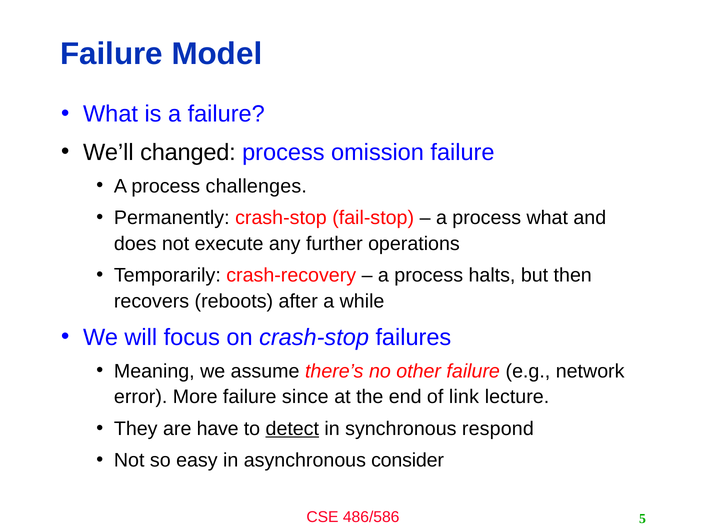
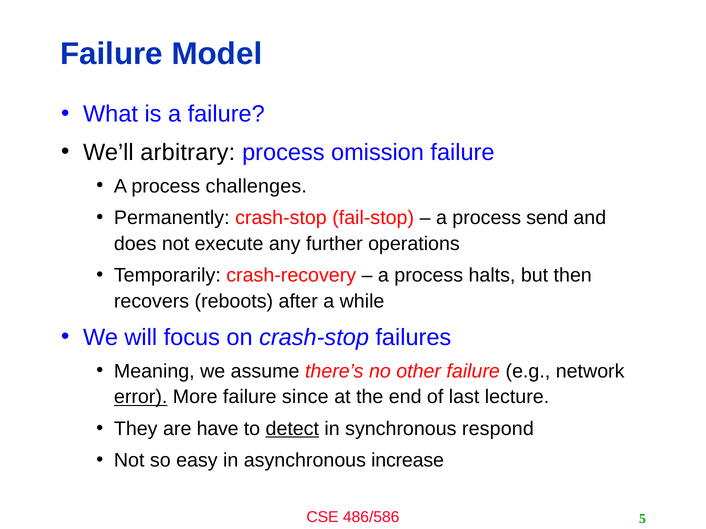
changed: changed -> arbitrary
process what: what -> send
error underline: none -> present
link: link -> last
consider: consider -> increase
